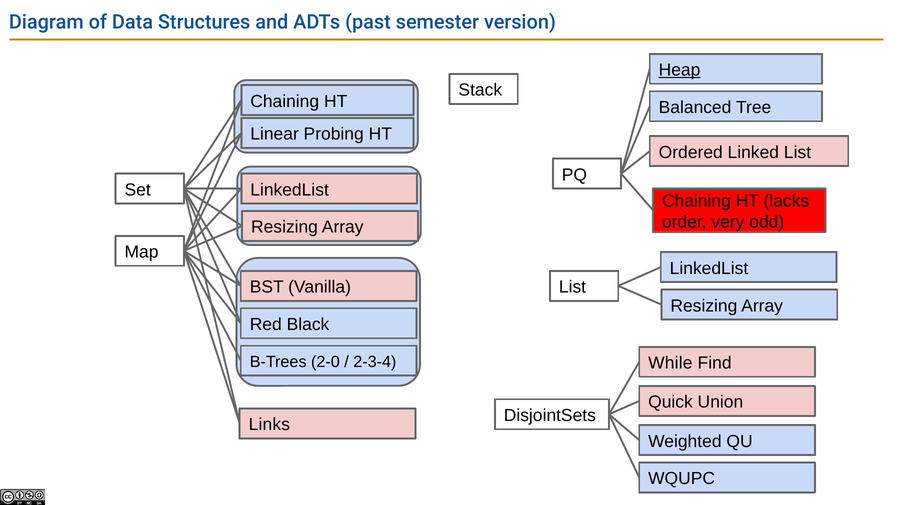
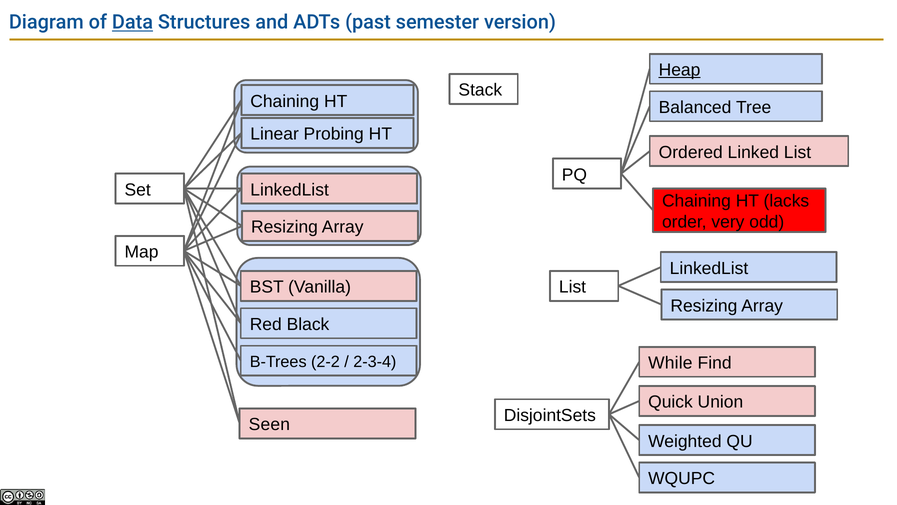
Data underline: none -> present
2-0: 2-0 -> 2-2
Links: Links -> Seen
